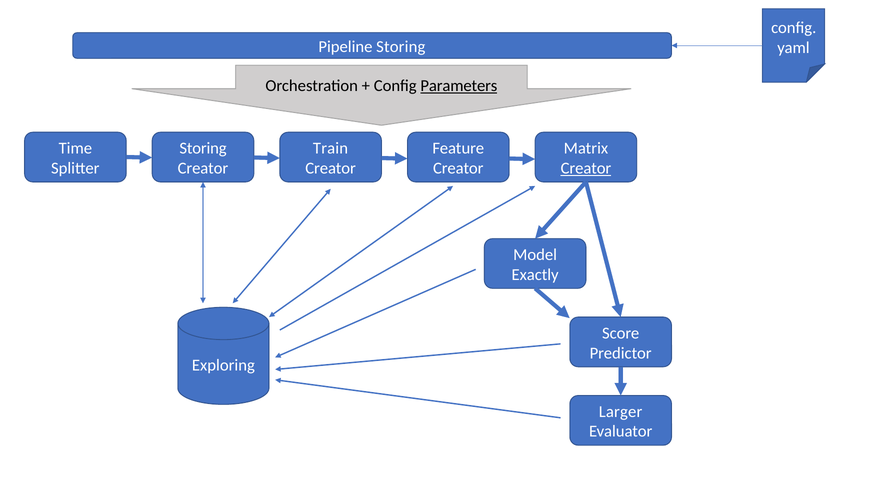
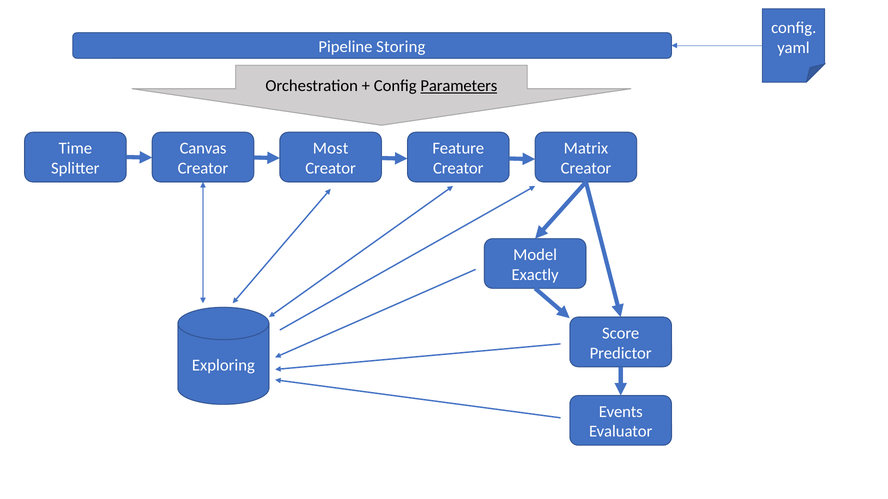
Storing at (203, 148): Storing -> Canvas
Train: Train -> Most
Creator at (586, 168) underline: present -> none
Larger: Larger -> Events
